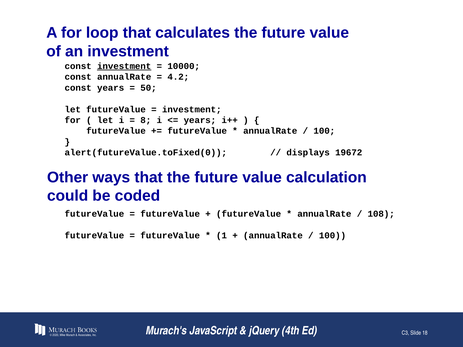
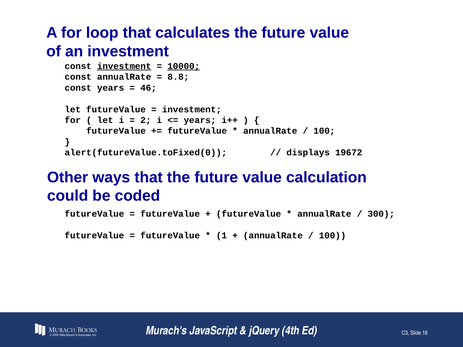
10000 underline: none -> present
4.2: 4.2 -> 8.8
50: 50 -> 46
8: 8 -> 2
108: 108 -> 300
